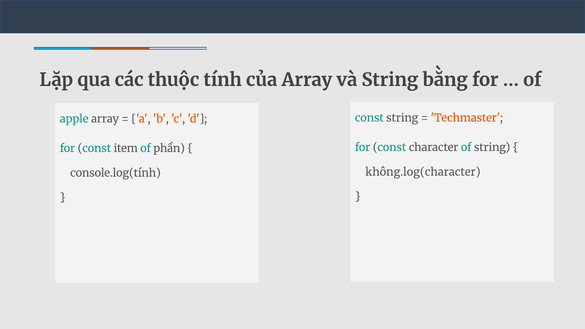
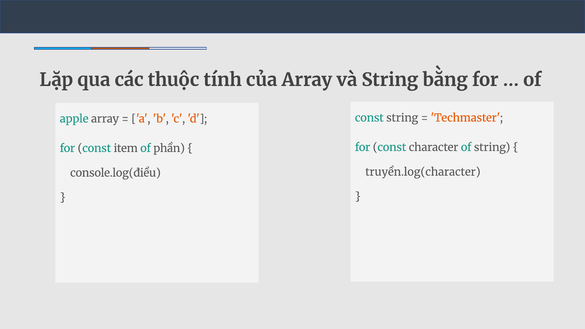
không.log(character: không.log(character -> truyền.log(character
console.log(tính: console.log(tính -> console.log(điều
